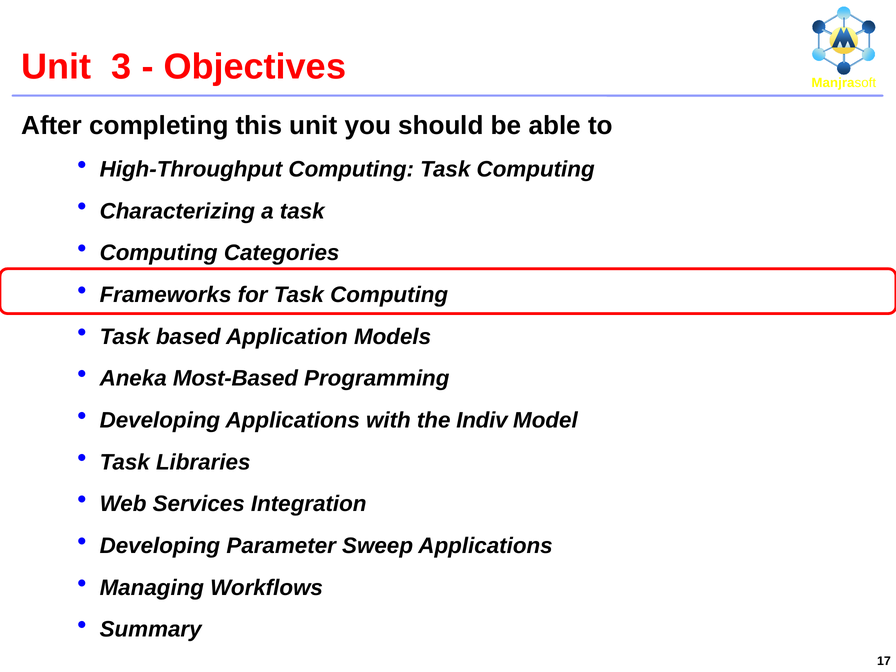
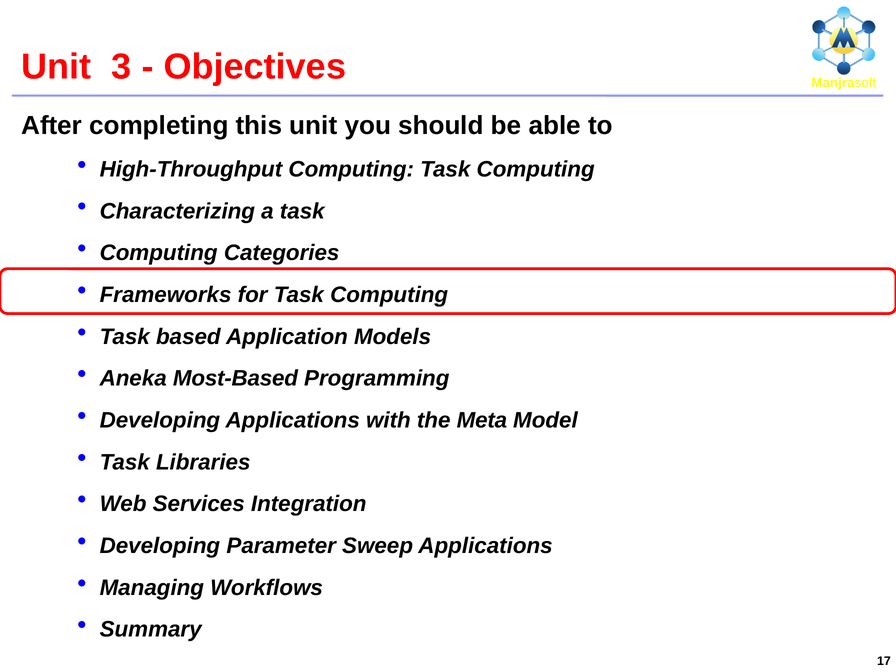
Indiv: Indiv -> Meta
